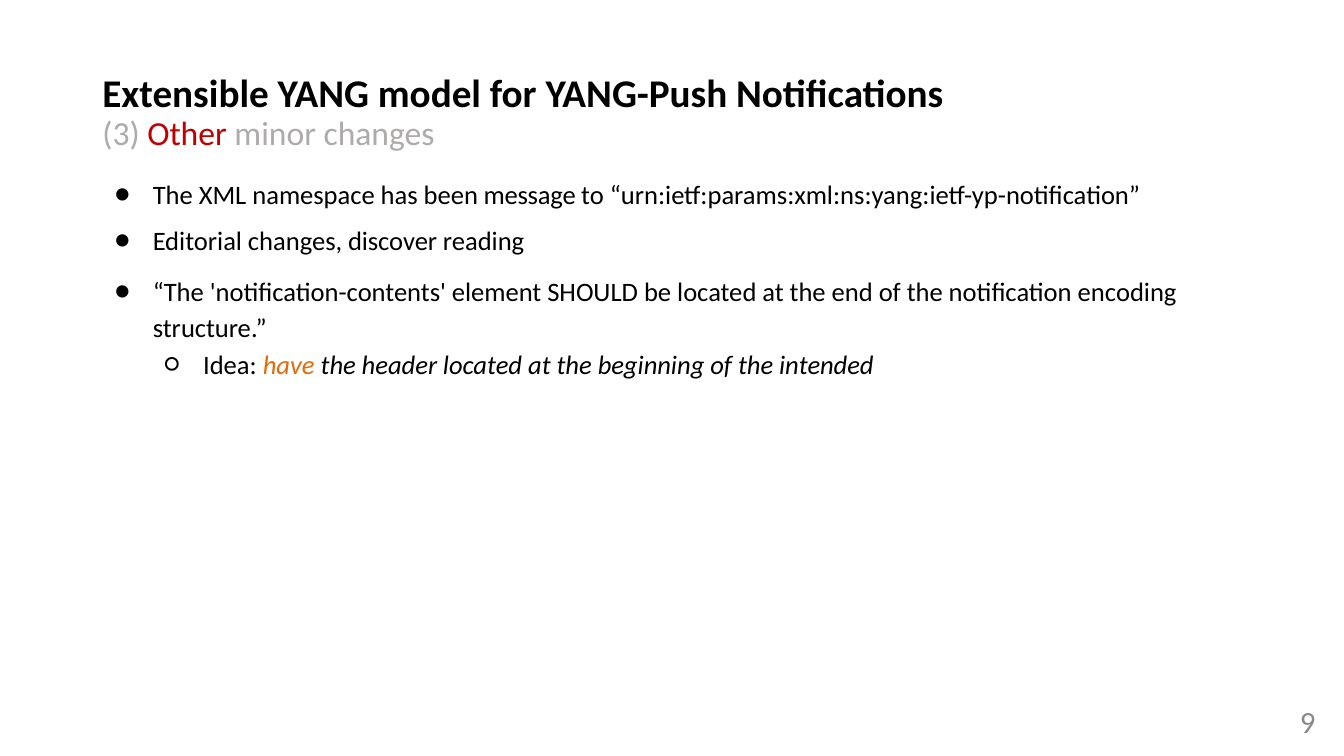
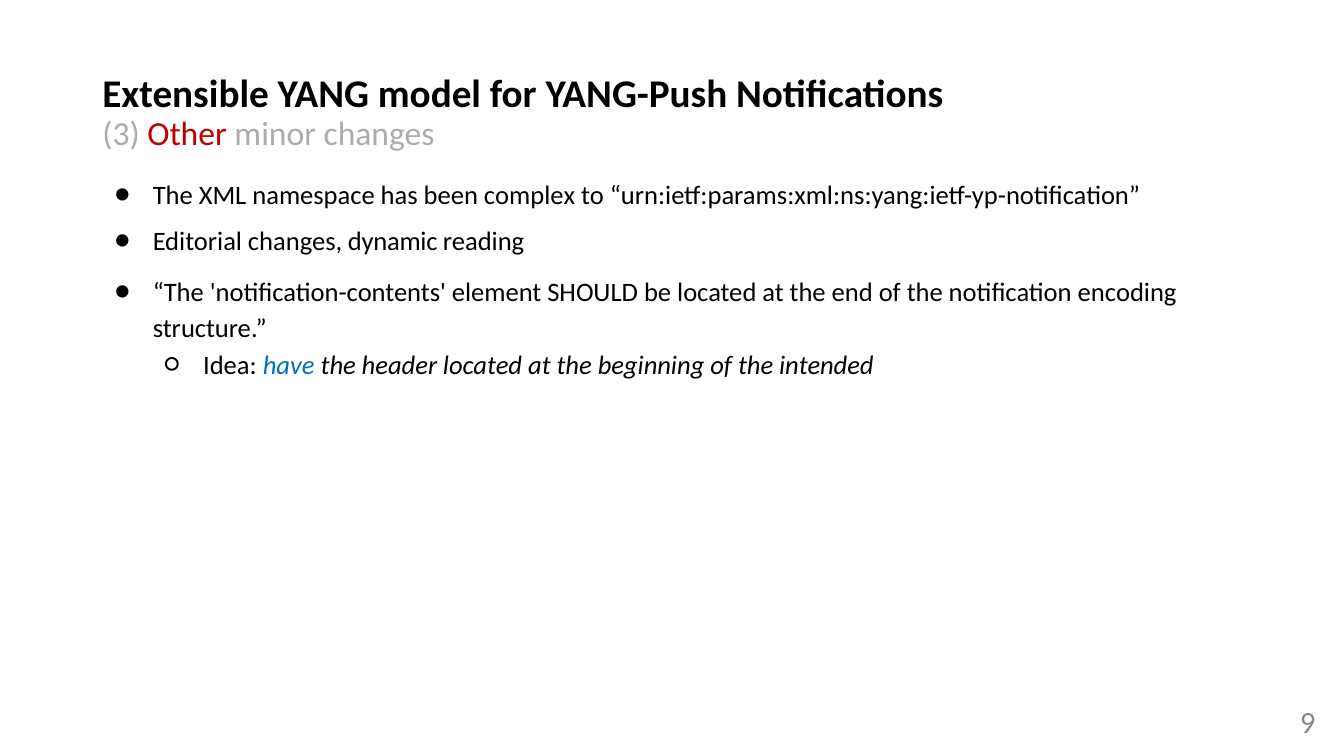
message: message -> complex
discover: discover -> dynamic
have colour: orange -> blue
